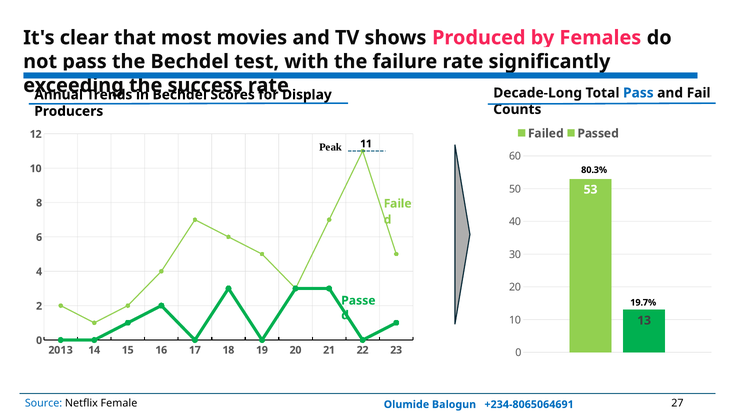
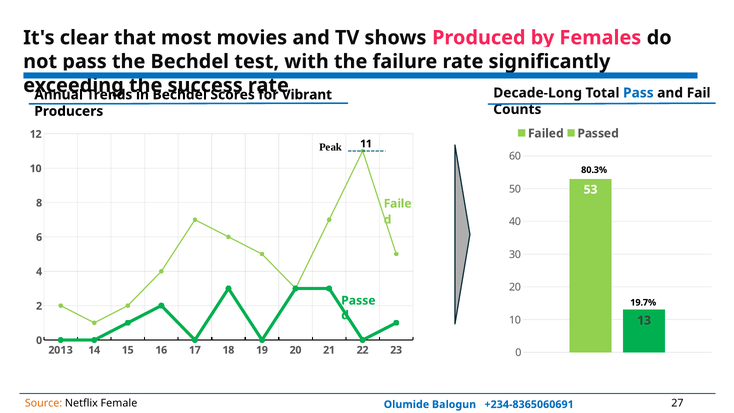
Display: Display -> Vibrant
Source colour: blue -> orange
+234-8065064691: +234-8065064691 -> +234-8365060691
